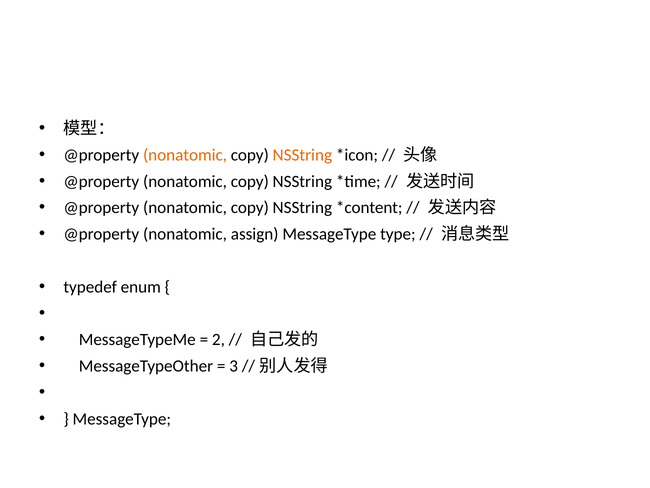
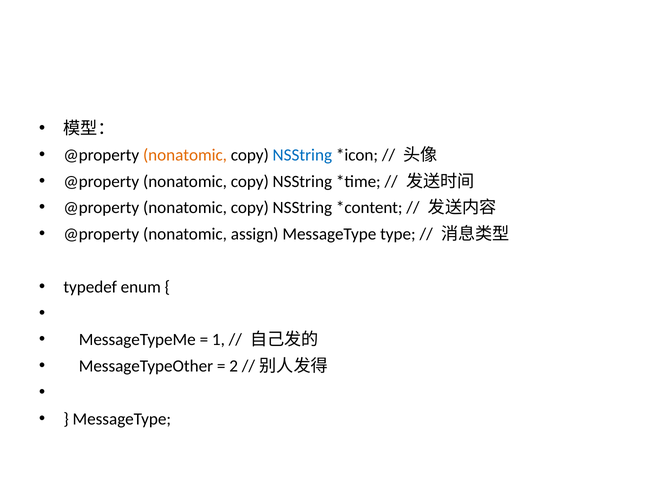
NSString at (302, 155) colour: orange -> blue
2: 2 -> 1
3: 3 -> 2
